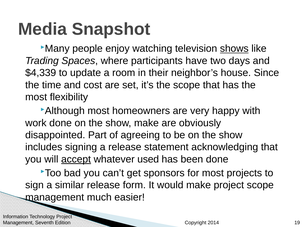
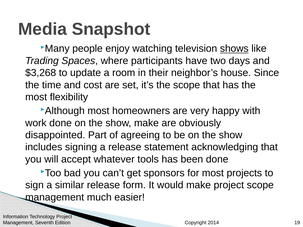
$4,339: $4,339 -> $3,268
accept underline: present -> none
used: used -> tools
